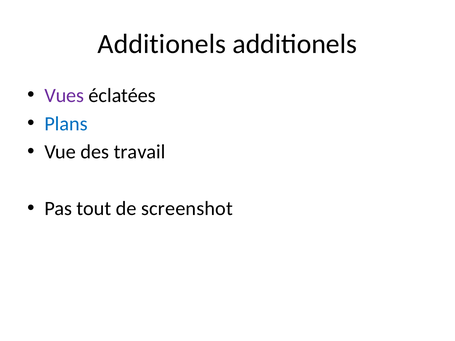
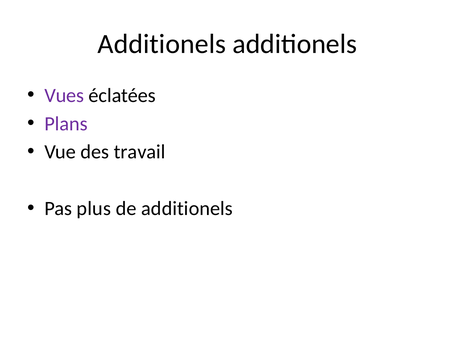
Plans colour: blue -> purple
tout: tout -> plus
de screenshot: screenshot -> additionels
